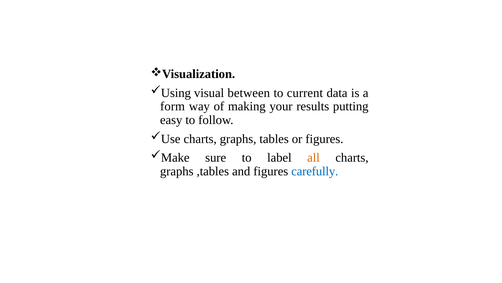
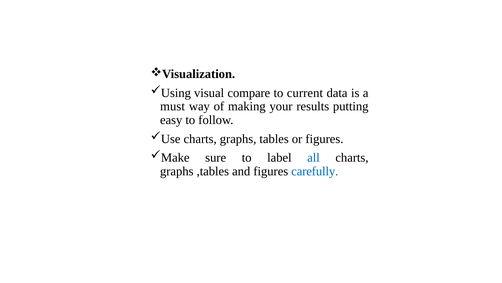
between: between -> compare
form: form -> must
all colour: orange -> blue
